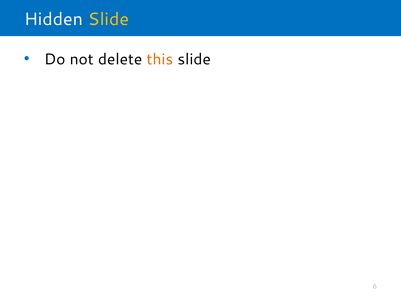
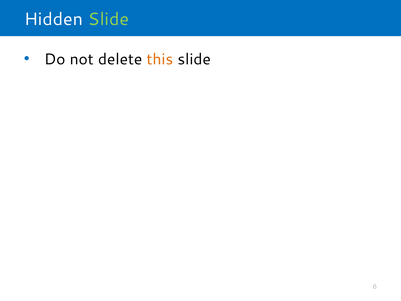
Slide at (108, 19) colour: yellow -> light green
